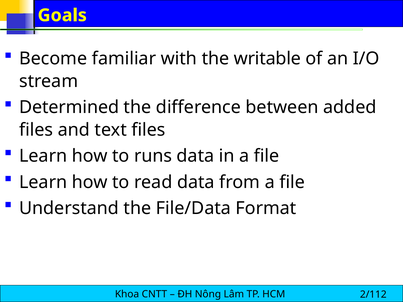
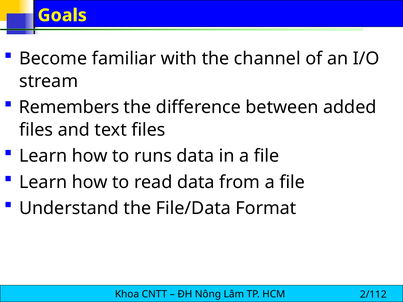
writable: writable -> channel
Determined: Determined -> Remembers
